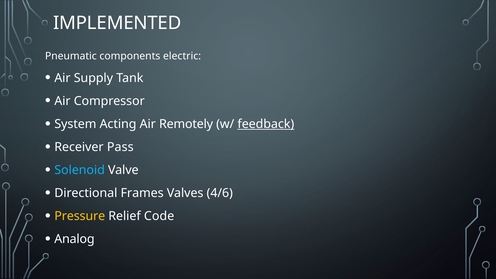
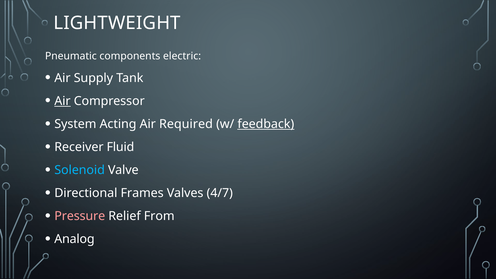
IMPLEMENTED: IMPLEMENTED -> LIGHTWEIGHT
Air at (62, 101) underline: none -> present
Remotely: Remotely -> Required
Pass: Pass -> Fluid
4/6: 4/6 -> 4/7
Pressure colour: yellow -> pink
Code: Code -> From
